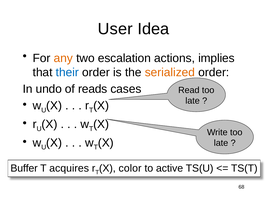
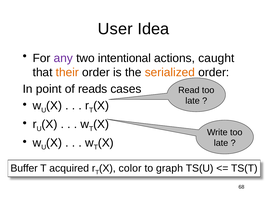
any colour: orange -> purple
escalation: escalation -> intentional
implies: implies -> caught
their colour: blue -> orange
undo: undo -> point
acquires: acquires -> acquired
active: active -> graph
